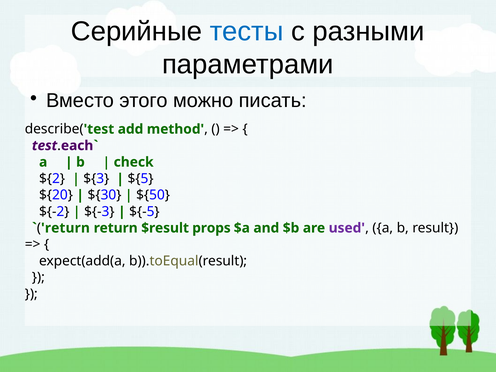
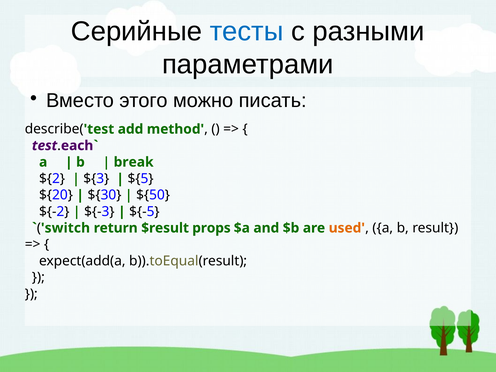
check: check -> break
return at (65, 228): return -> switch
used colour: purple -> orange
